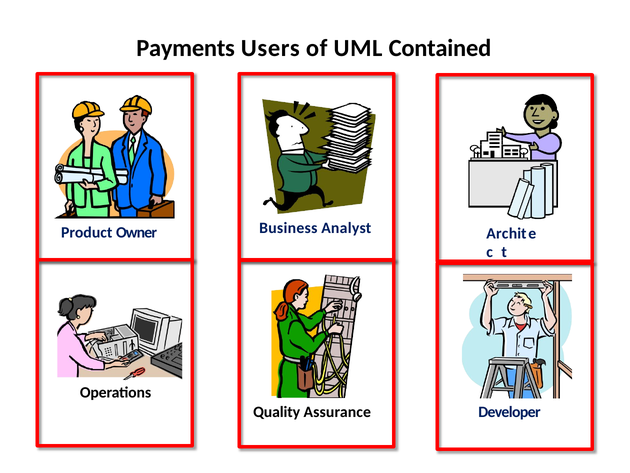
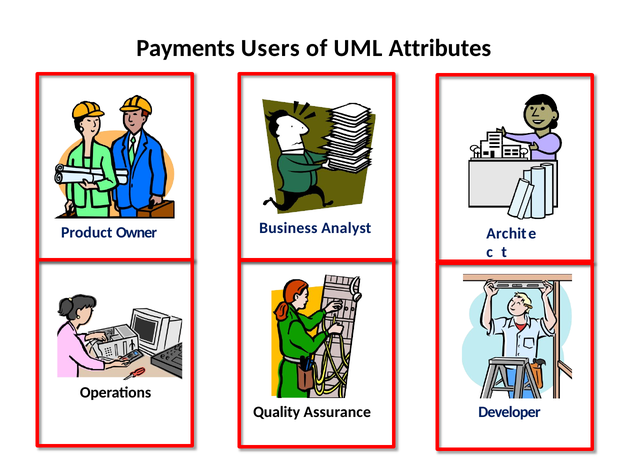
Contained: Contained -> Attributes
